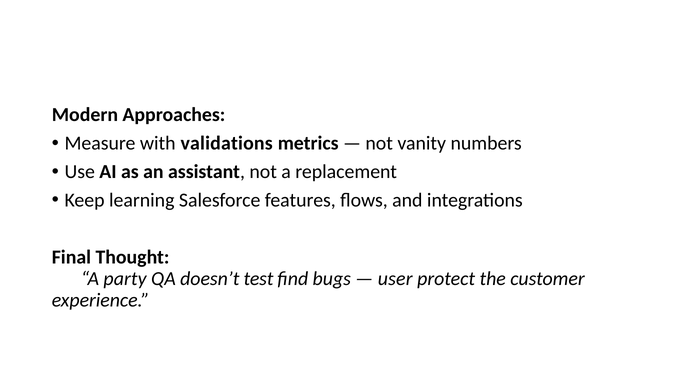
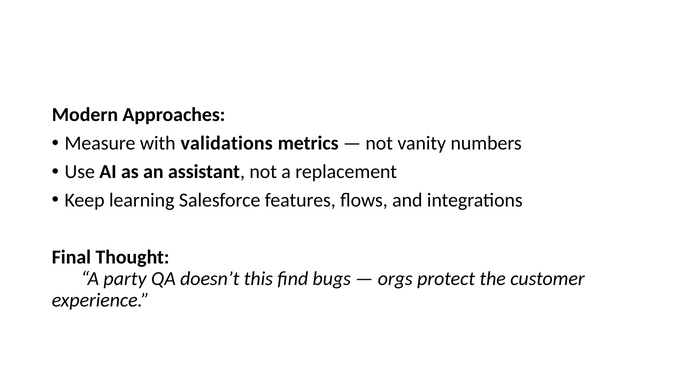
test: test -> this
user: user -> orgs
